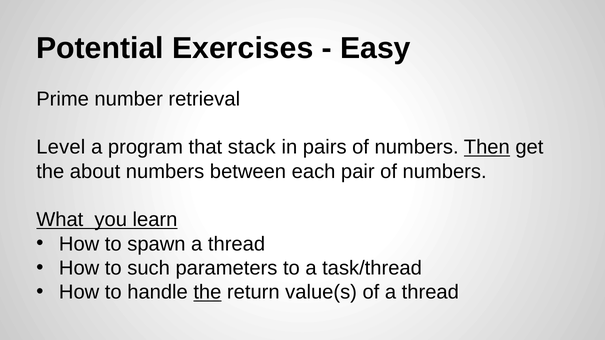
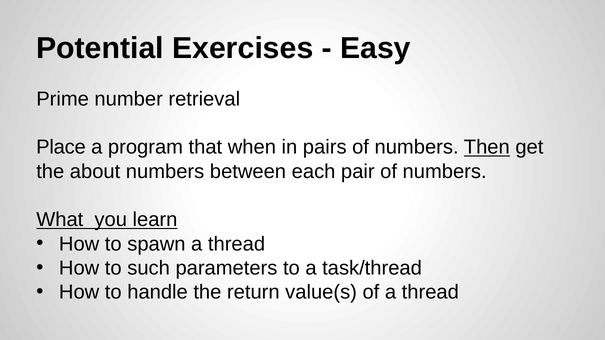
Level: Level -> Place
stack: stack -> when
the at (207, 293) underline: present -> none
